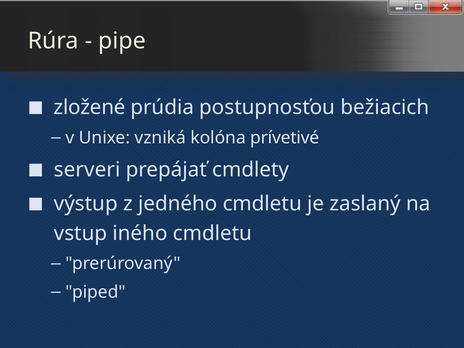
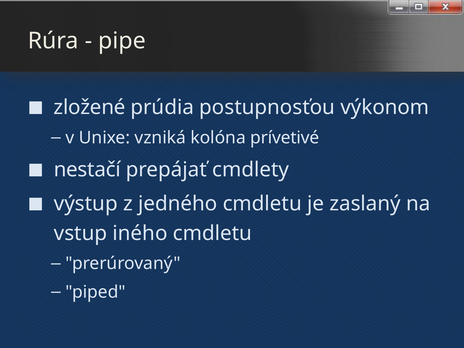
bežiacich: bežiacich -> výkonom
serveri: serveri -> nestačí
